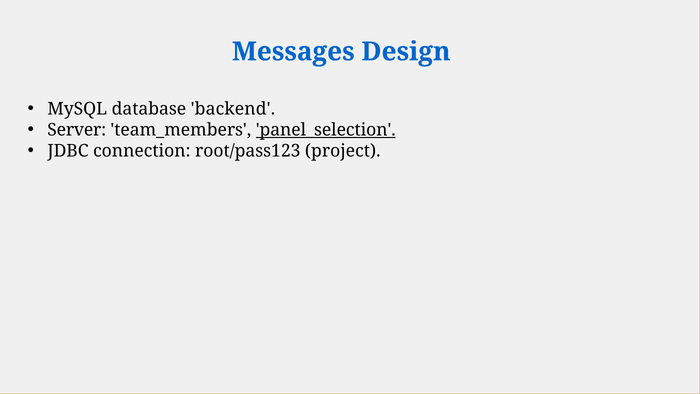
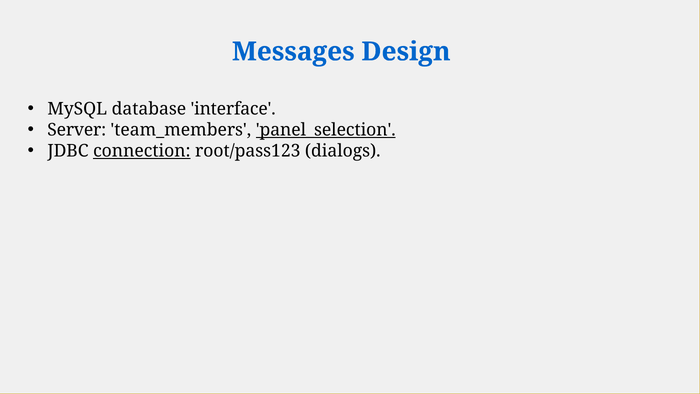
backend: backend -> interface
connection underline: none -> present
project: project -> dialogs
